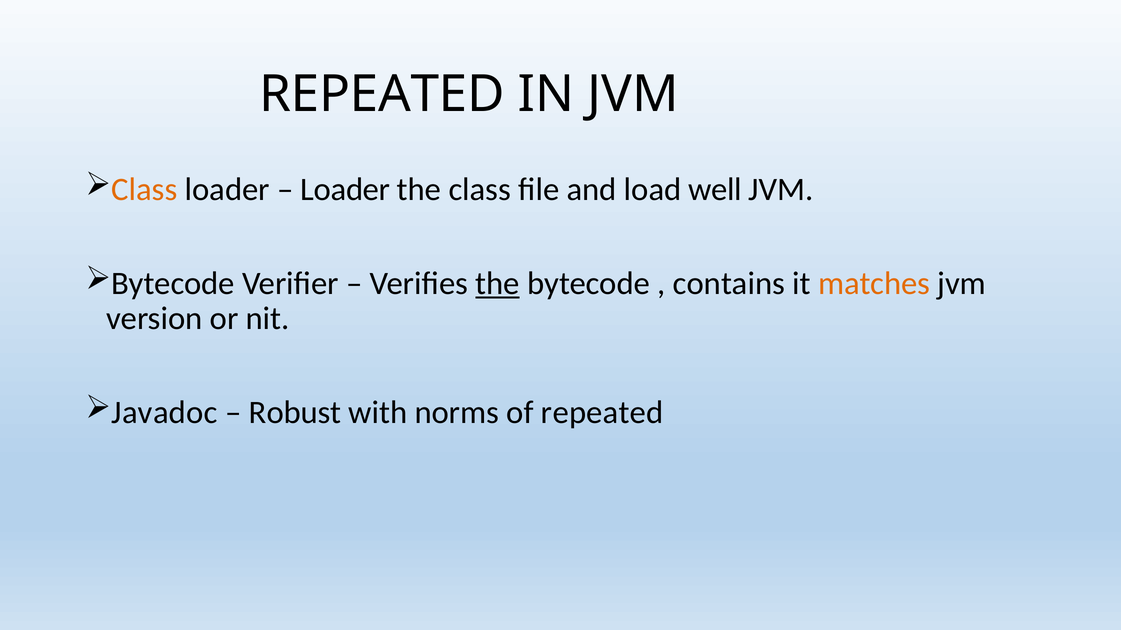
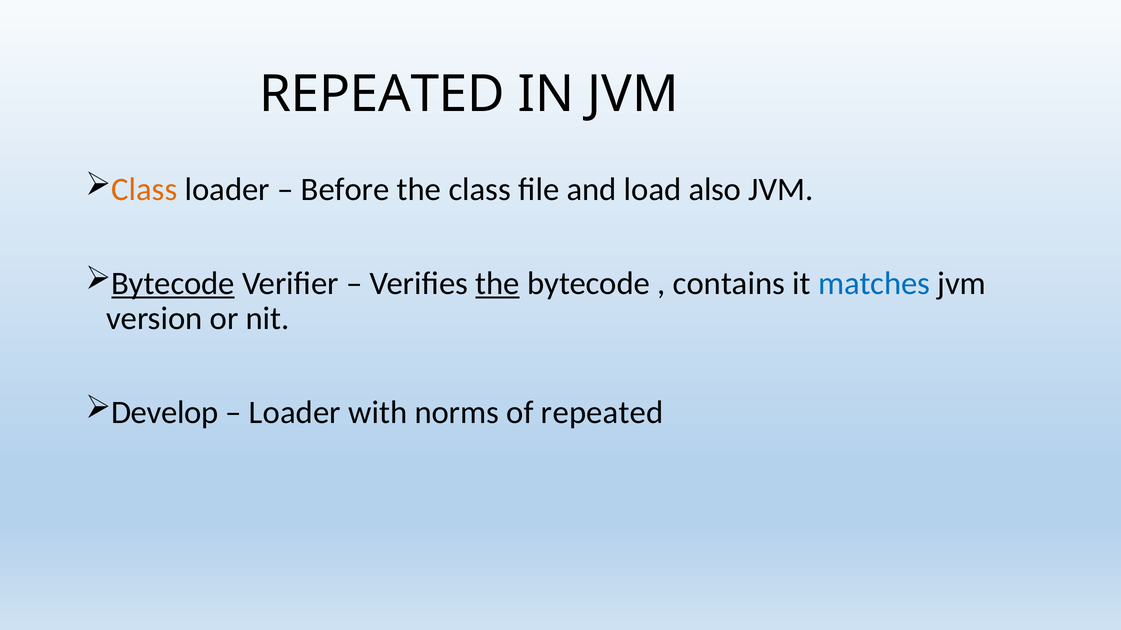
Loader at (345, 190): Loader -> Before
well: well -> also
Bytecode at (173, 284) underline: none -> present
matches colour: orange -> blue
Javadoc: Javadoc -> Develop
Robust at (295, 413): Robust -> Loader
